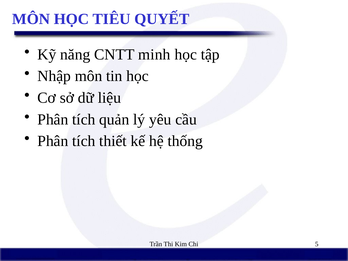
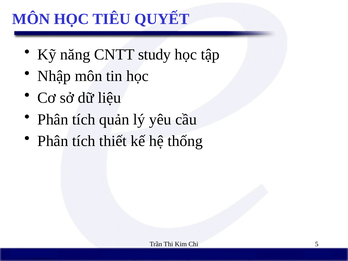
minh: minh -> study
